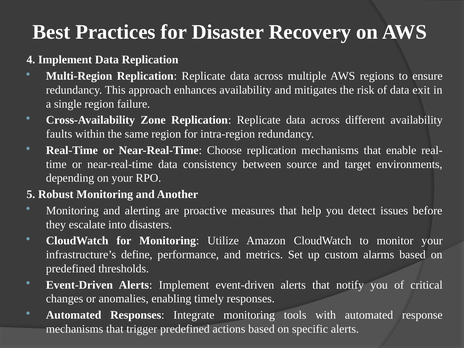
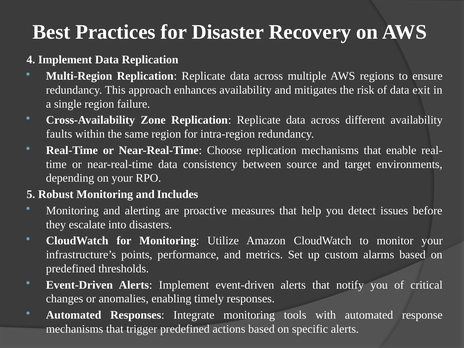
Another: Another -> Includes
define: define -> points
